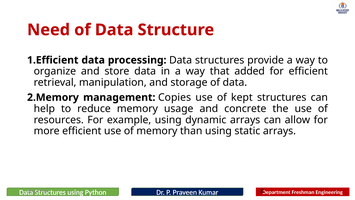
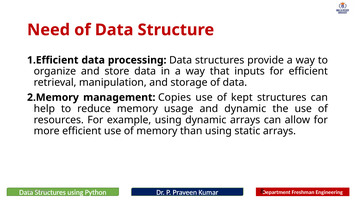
added: added -> inputs
and concrete: concrete -> dynamic
